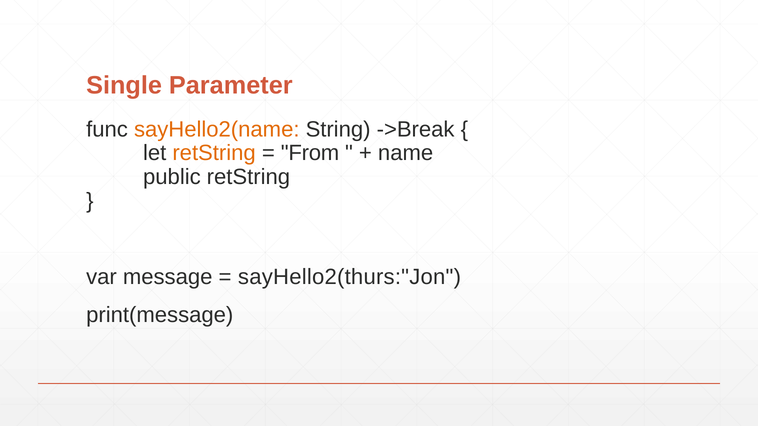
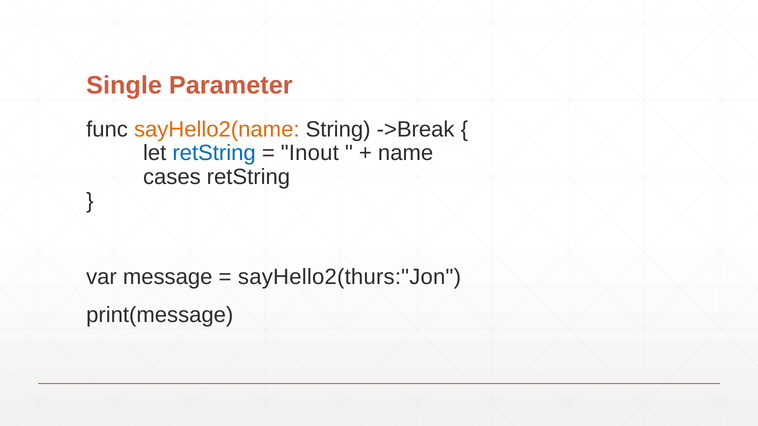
retString at (214, 153) colour: orange -> blue
From: From -> Inout
public: public -> cases
